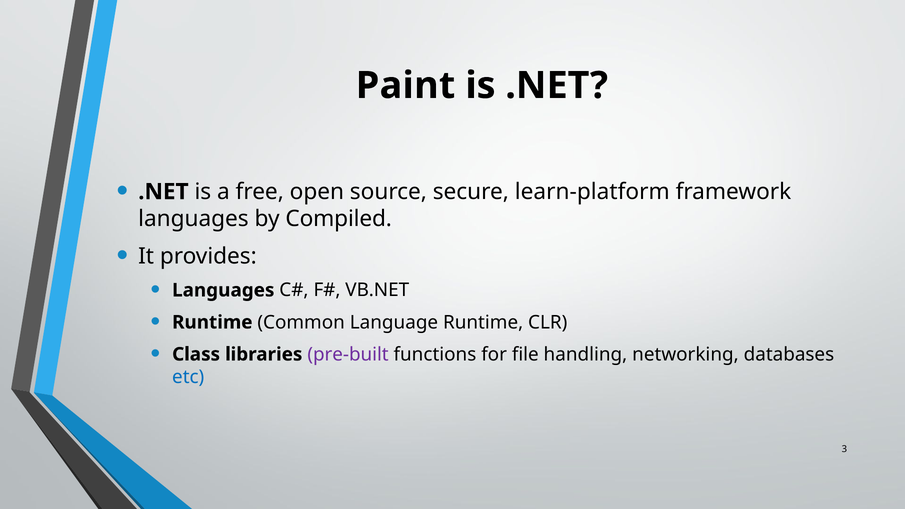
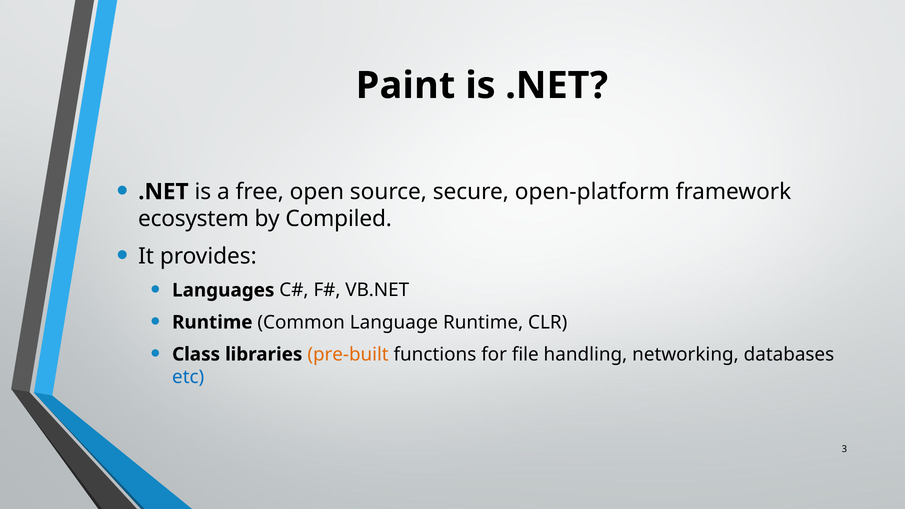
learn-platform: learn-platform -> open-platform
languages at (193, 219): languages -> ecosystem
pre-built colour: purple -> orange
